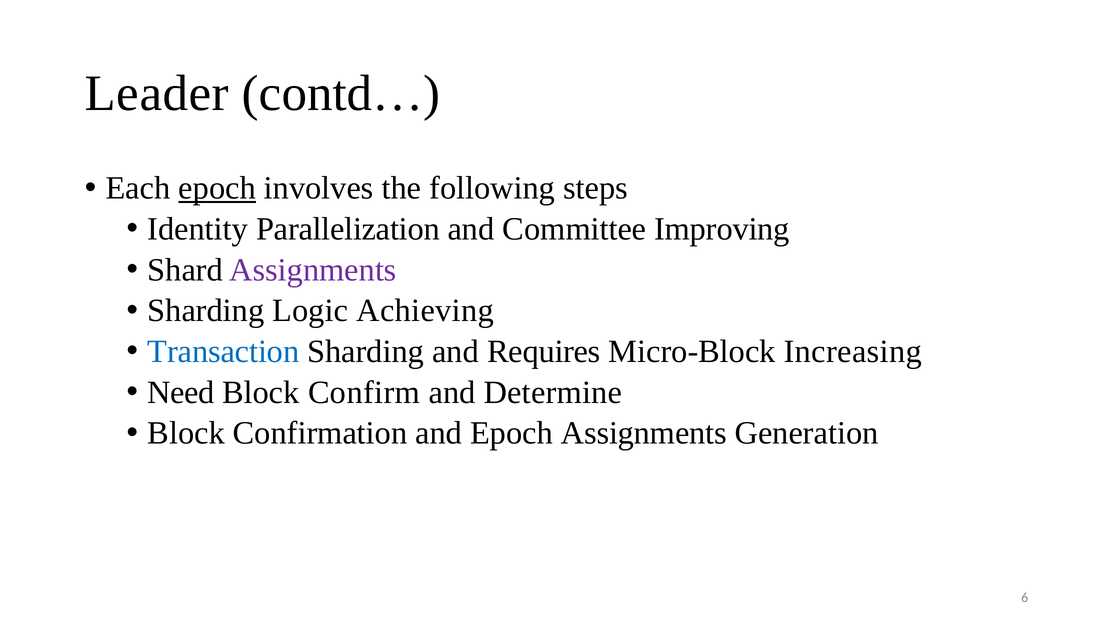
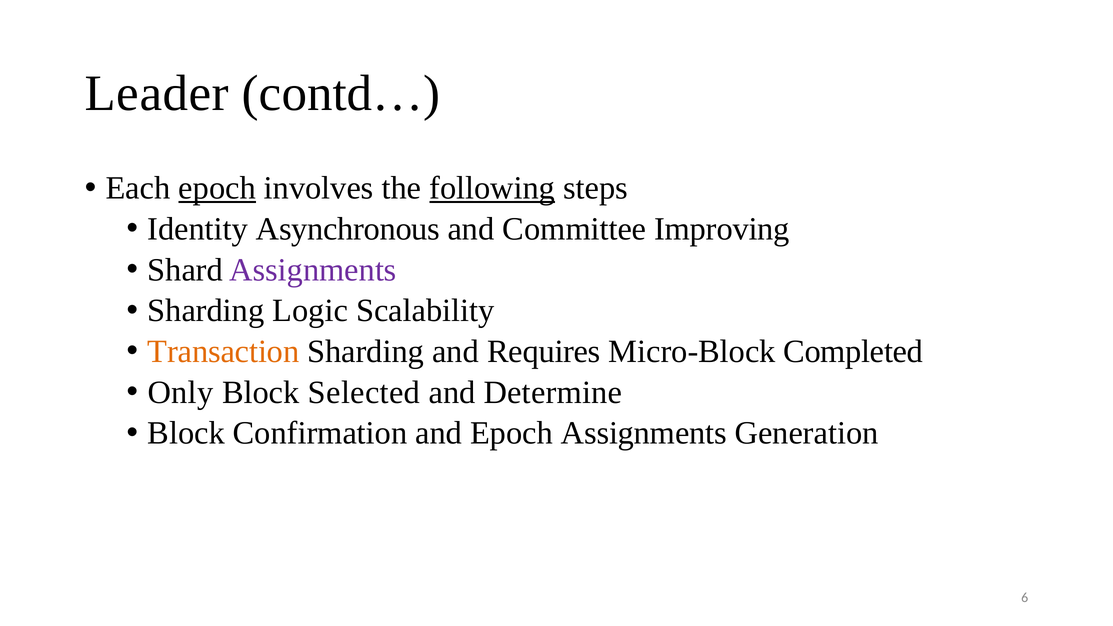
following underline: none -> present
Parallelization: Parallelization -> Asynchronous
Achieving: Achieving -> Scalability
Transaction colour: blue -> orange
Increasing: Increasing -> Completed
Need: Need -> Only
Confirm: Confirm -> Selected
